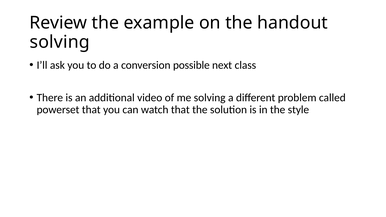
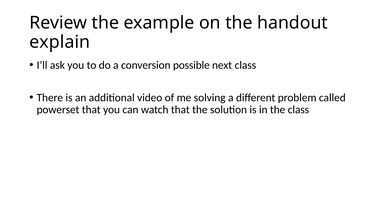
solving at (60, 42): solving -> explain
the style: style -> class
